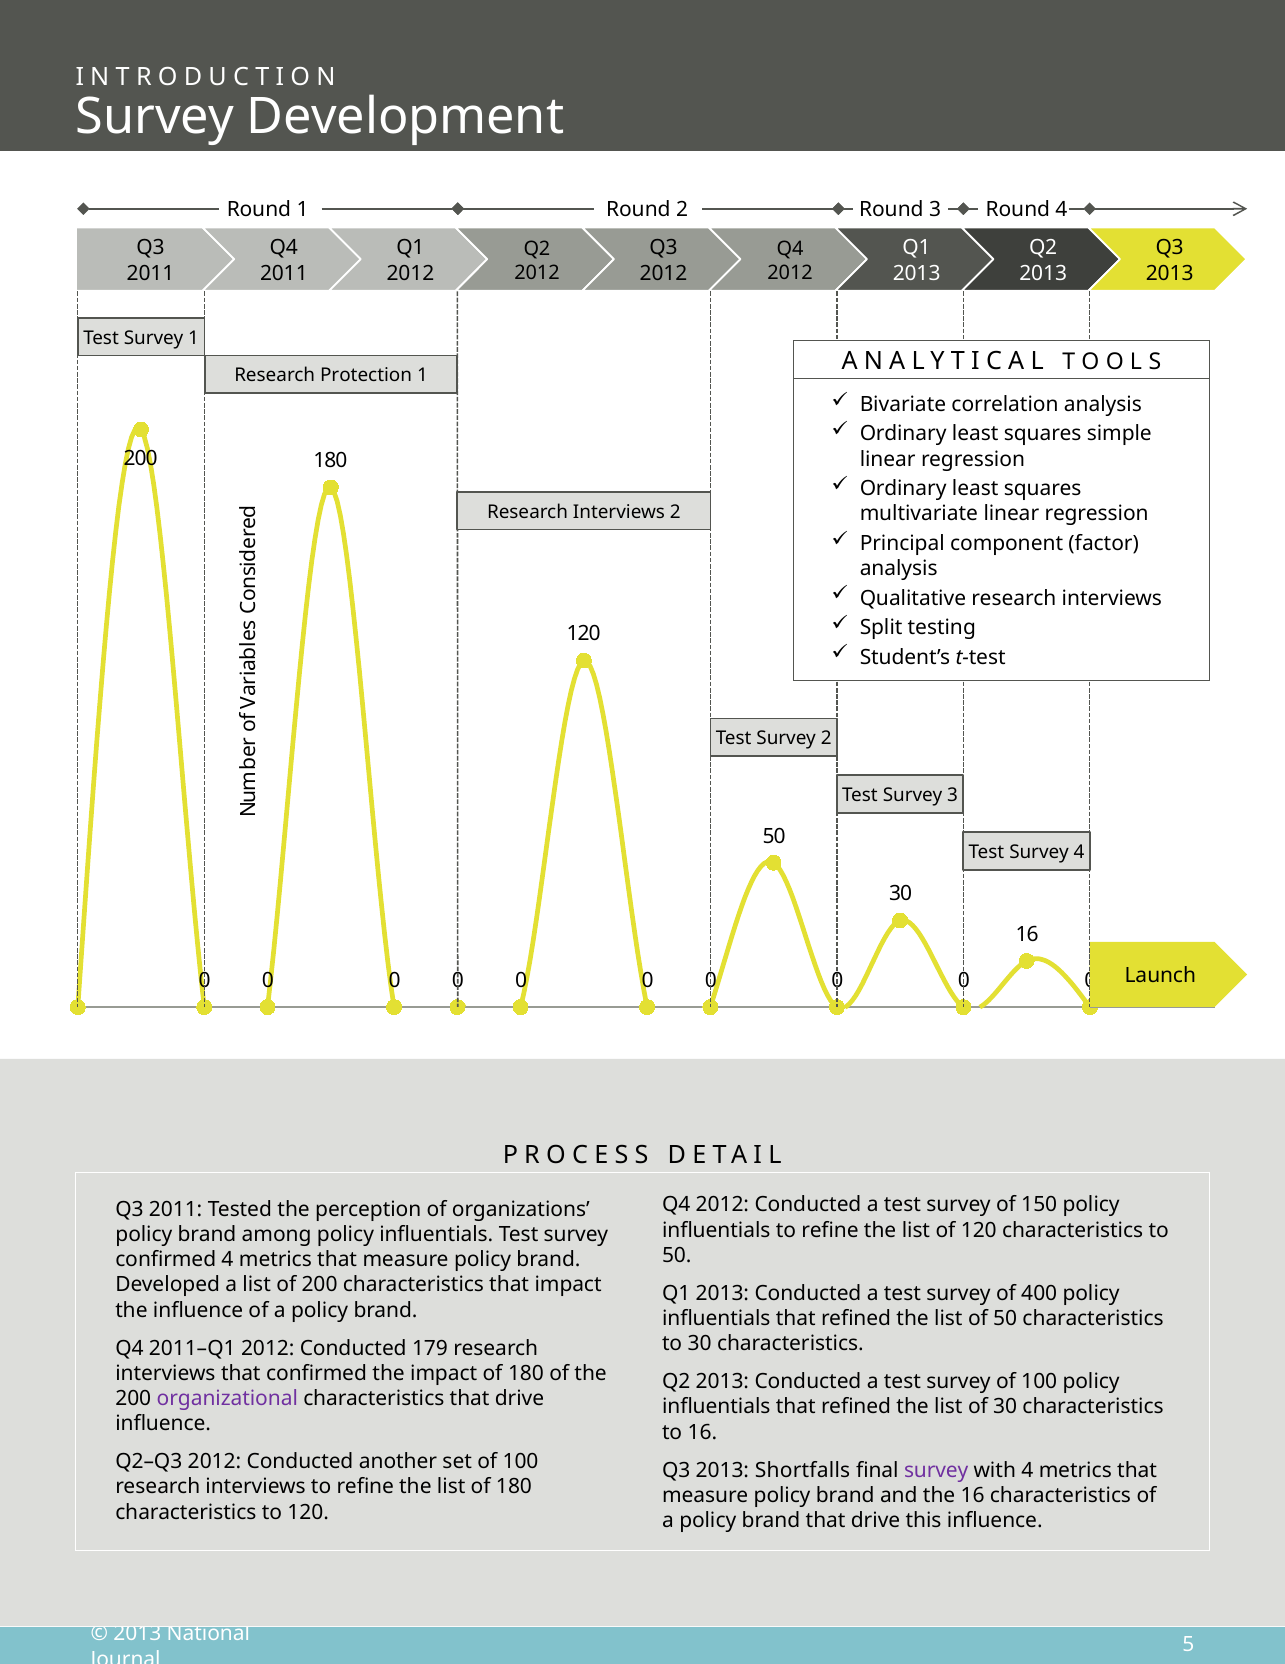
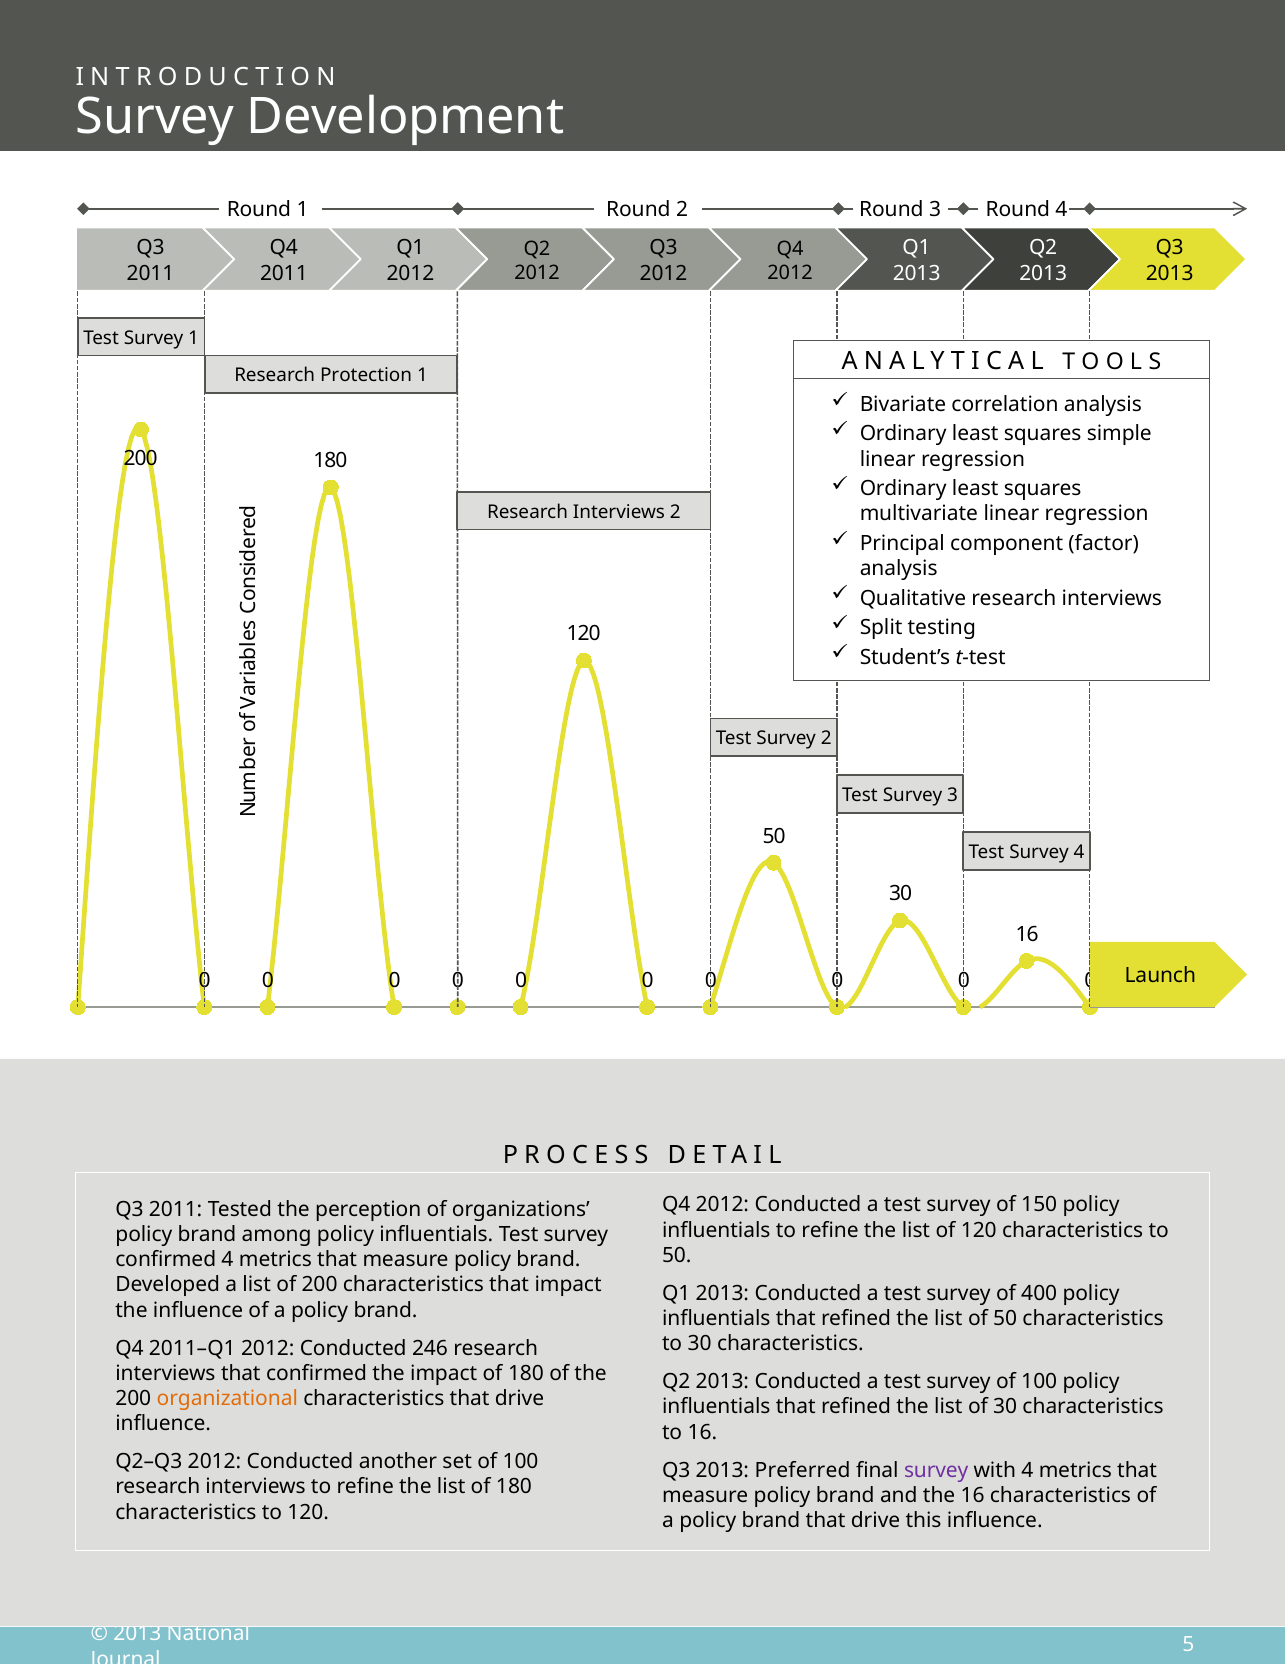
179: 179 -> 246
organizational colour: purple -> orange
Shortfalls: Shortfalls -> Preferred
